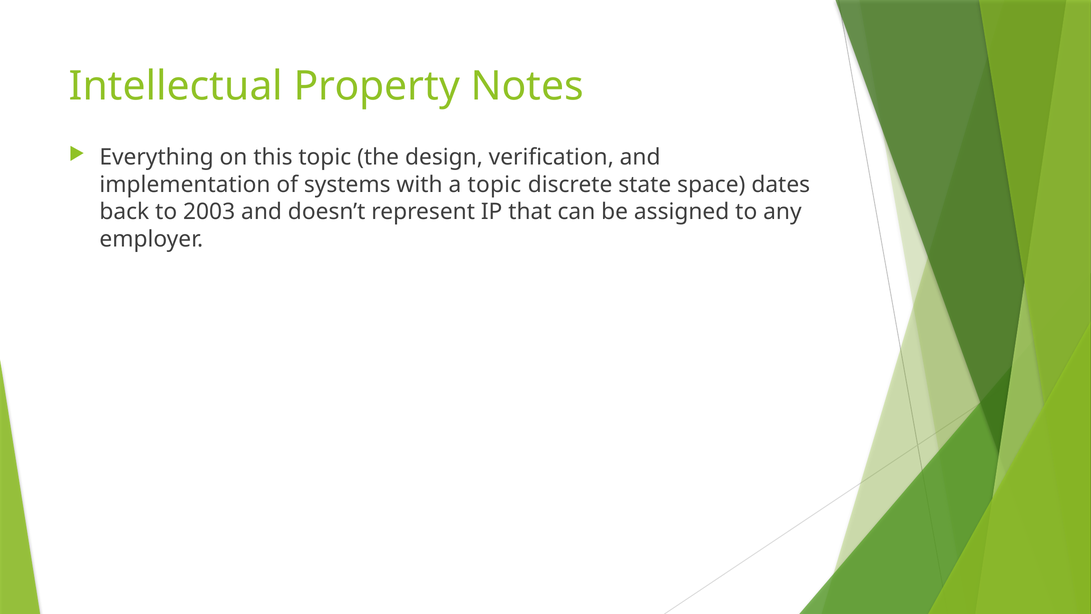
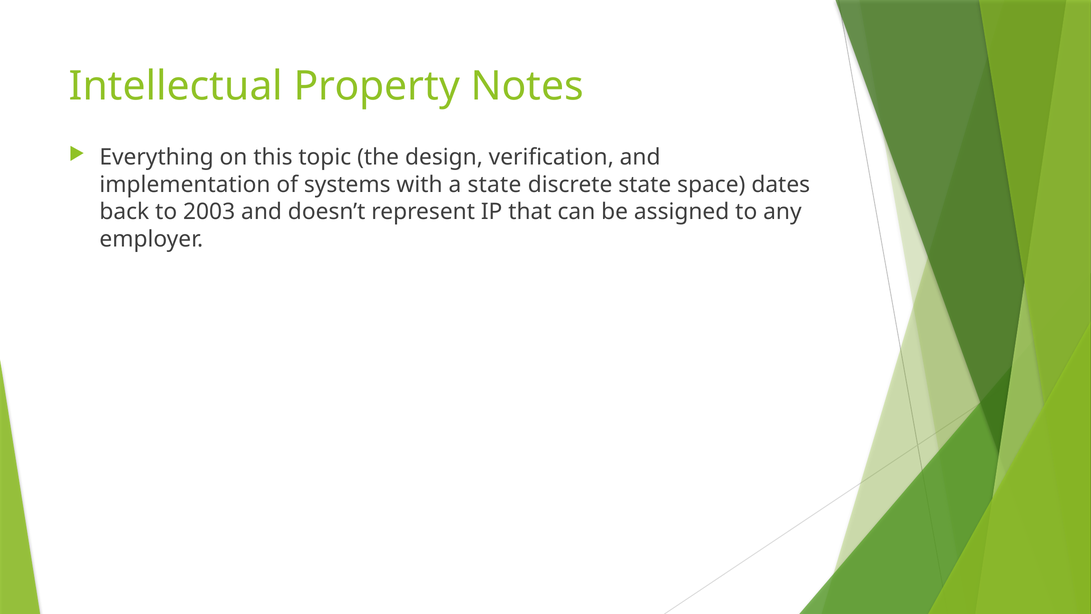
a topic: topic -> state
